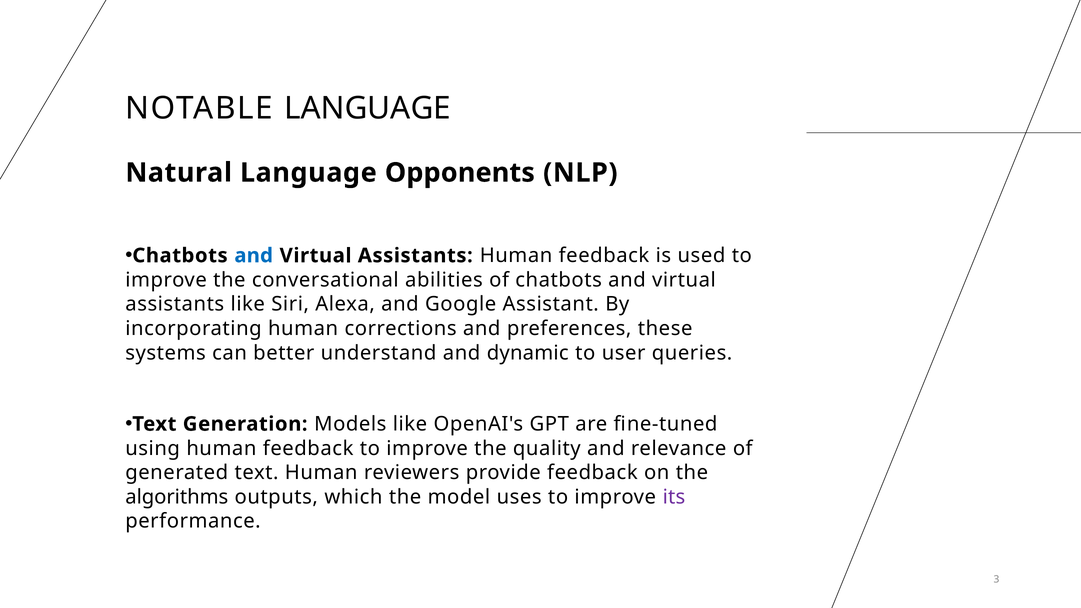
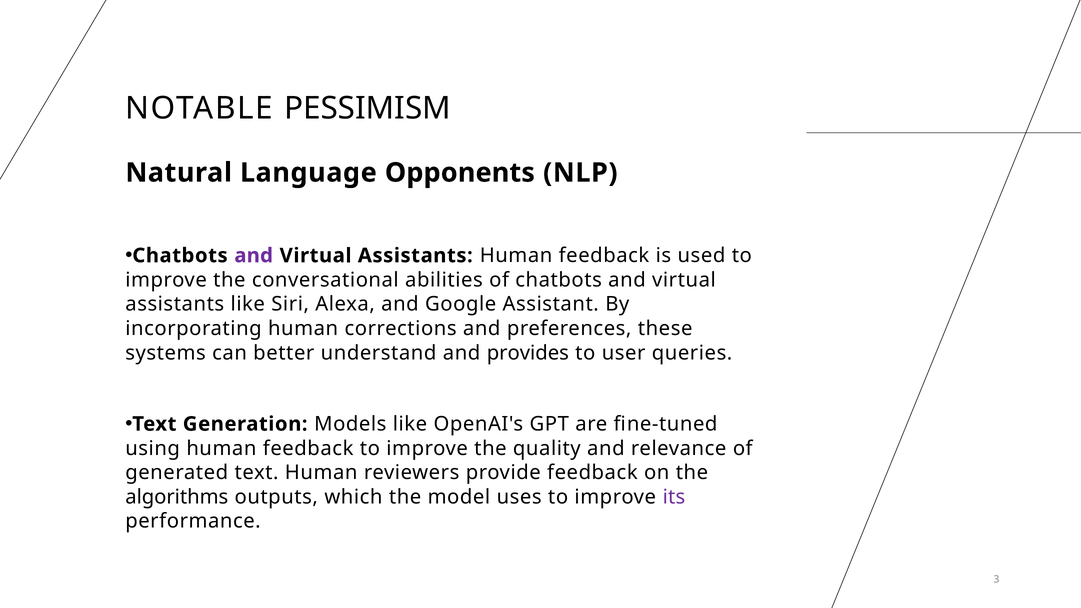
NOTABLE LANGUAGE: LANGUAGE -> PESSIMISM
and at (254, 256) colour: blue -> purple
dynamic: dynamic -> provides
